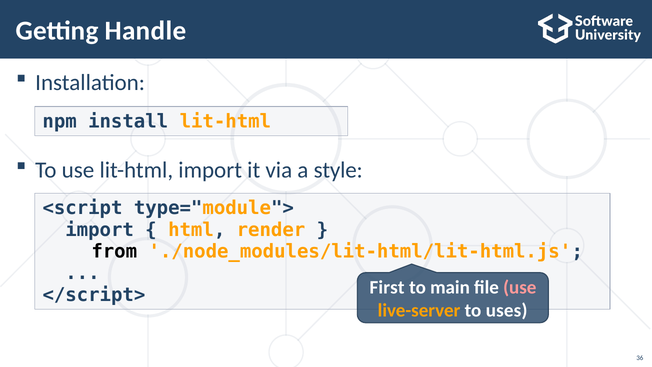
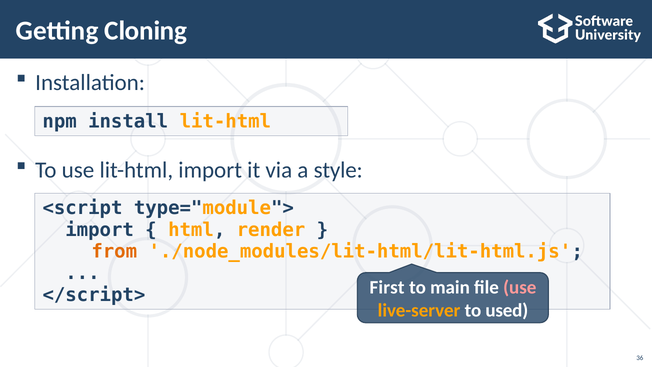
Handle: Handle -> Cloning
from colour: black -> orange
uses: uses -> used
